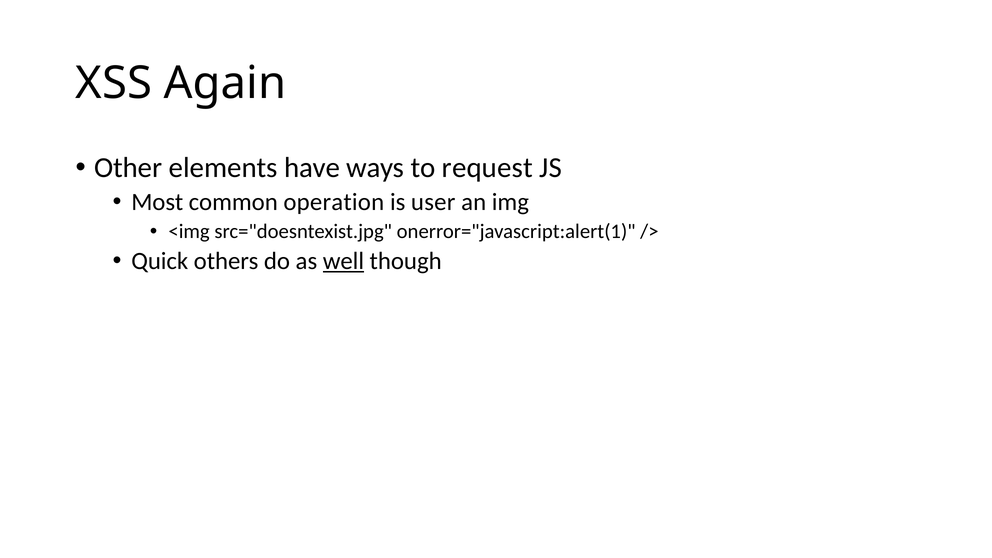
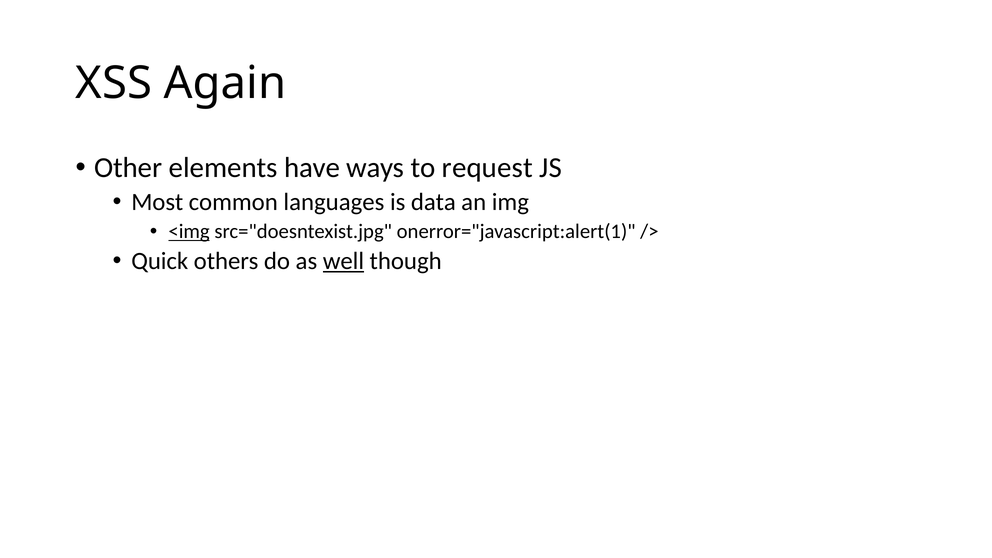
operation: operation -> languages
user: user -> data
<img underline: none -> present
